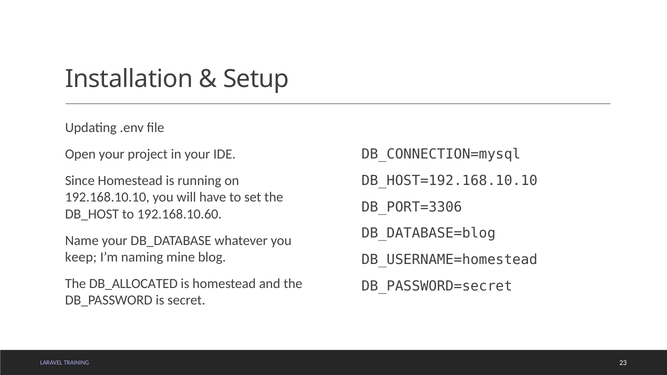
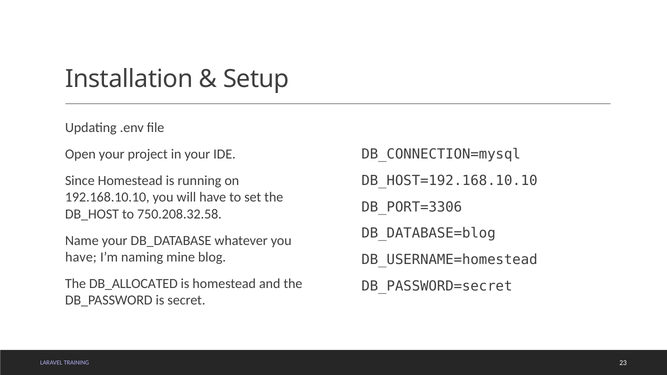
192.168.10.60: 192.168.10.60 -> 750.208.32.58
keep at (81, 257): keep -> have
